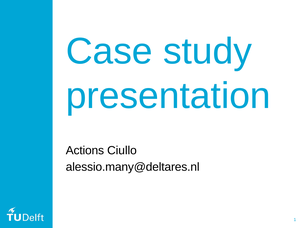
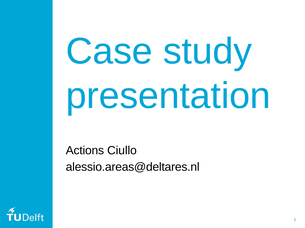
alessio.many@deltares.nl: alessio.many@deltares.nl -> alessio.areas@deltares.nl
